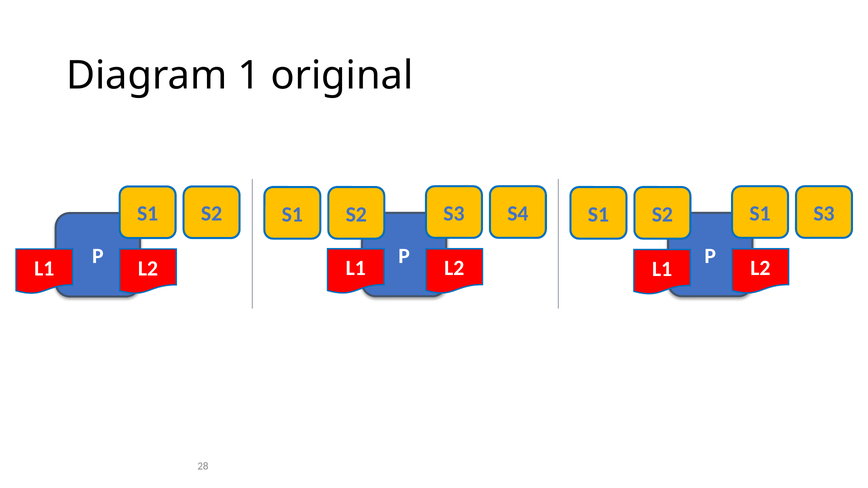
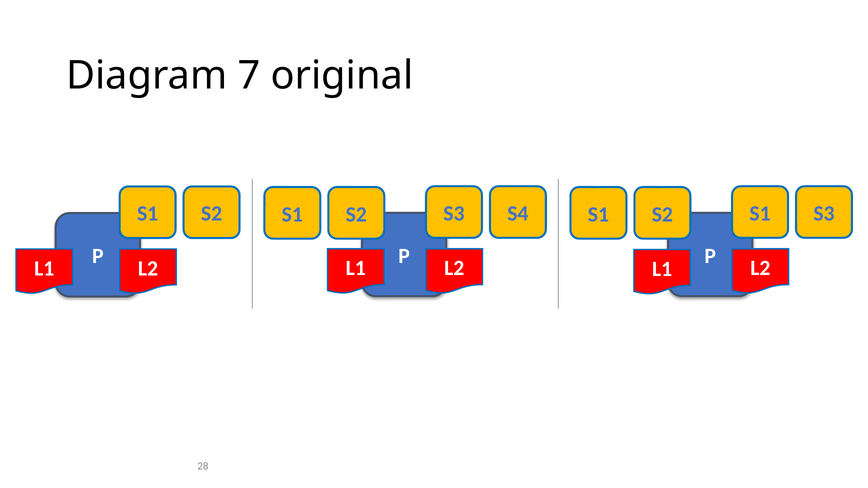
1: 1 -> 7
